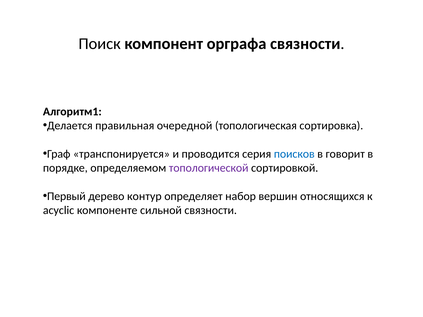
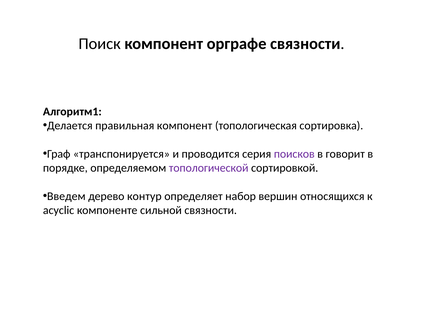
орграфа: орграфа -> орграфе
правильная очередной: очередной -> компонент
поисков colour: blue -> purple
Первый: Первый -> Введем
